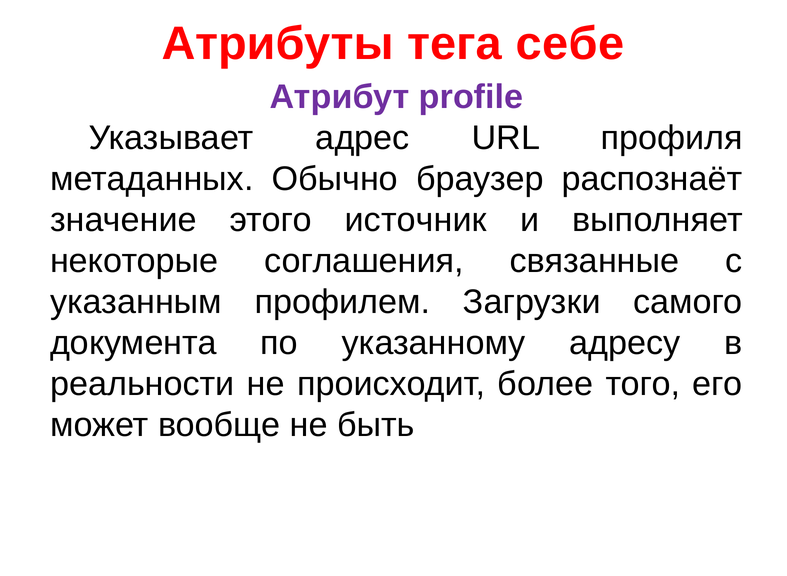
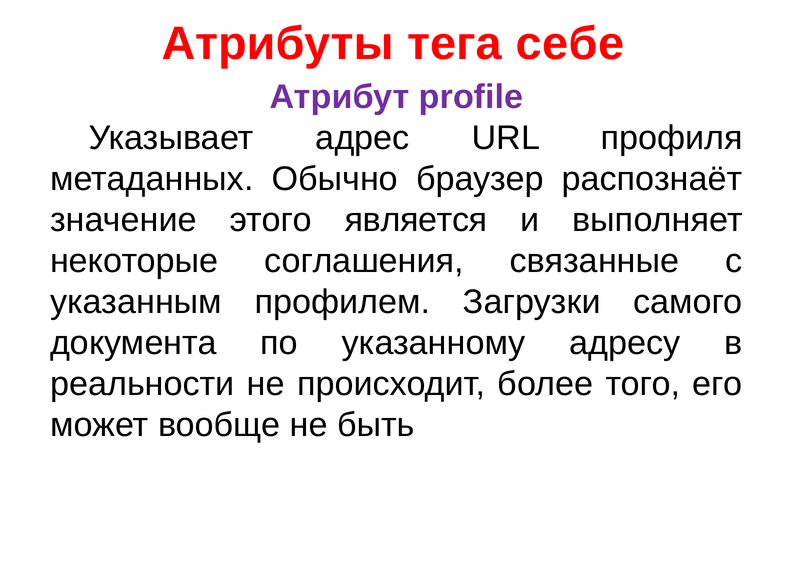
источник: источник -> является
